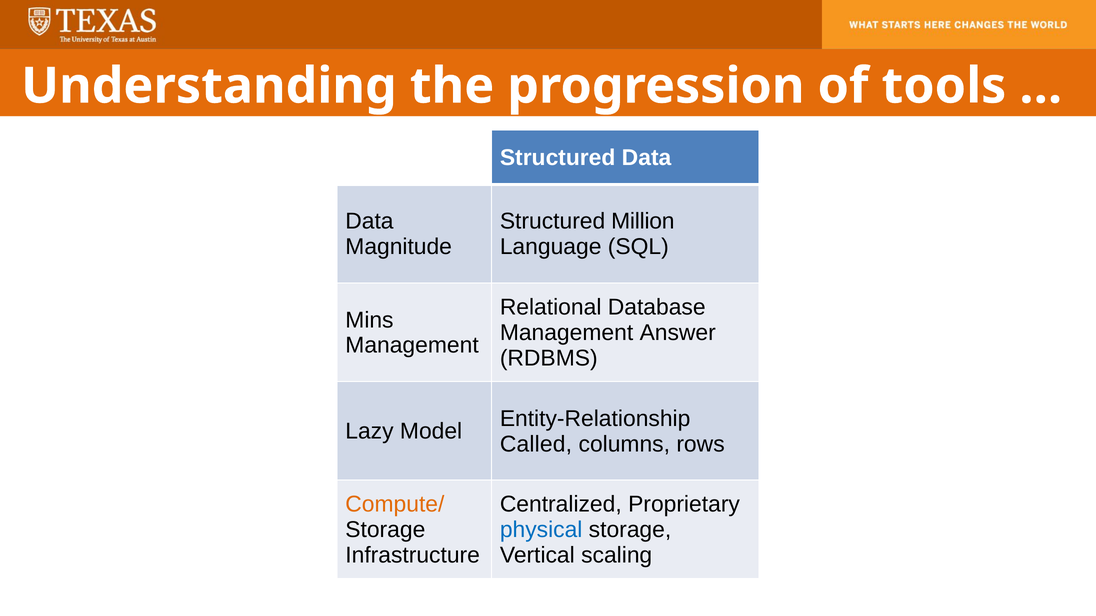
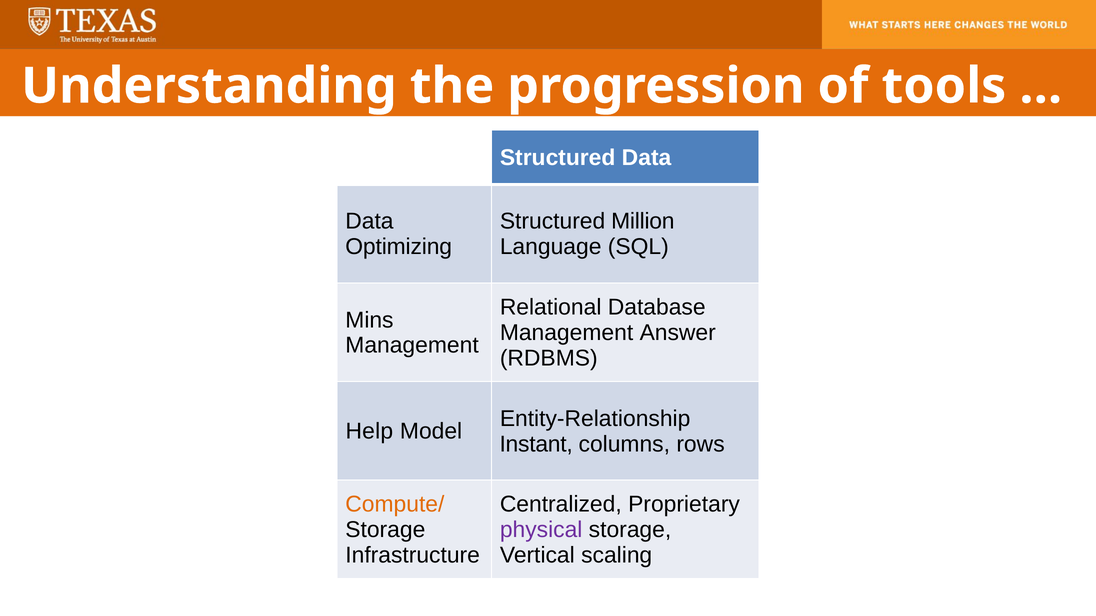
Magnitude: Magnitude -> Optimizing
Lazy: Lazy -> Help
Called: Called -> Instant
physical colour: blue -> purple
